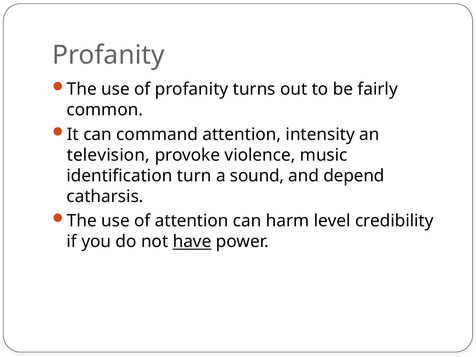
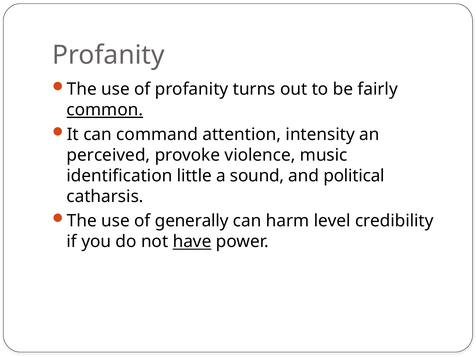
common underline: none -> present
television: television -> perceived
turn: turn -> little
depend: depend -> political
of attention: attention -> generally
